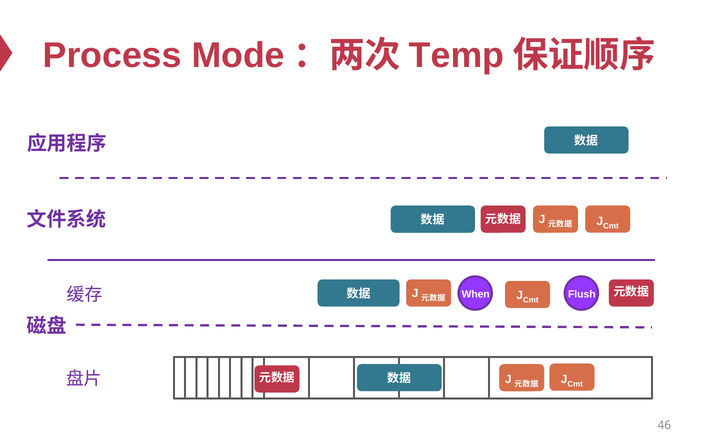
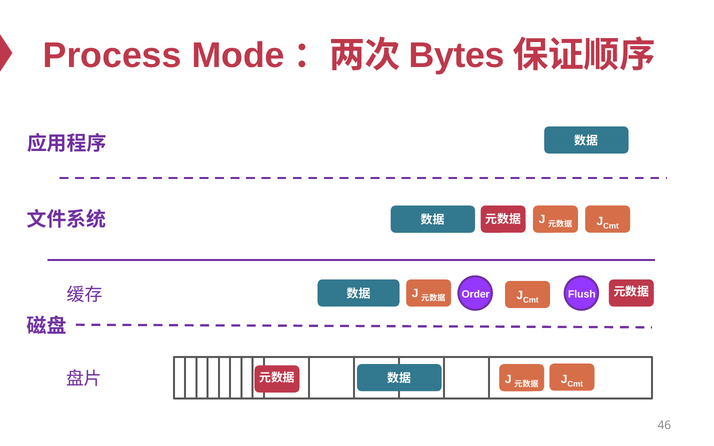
Temp: Temp -> Bytes
When: When -> Order
